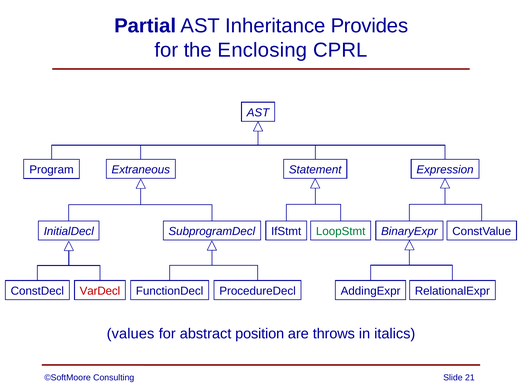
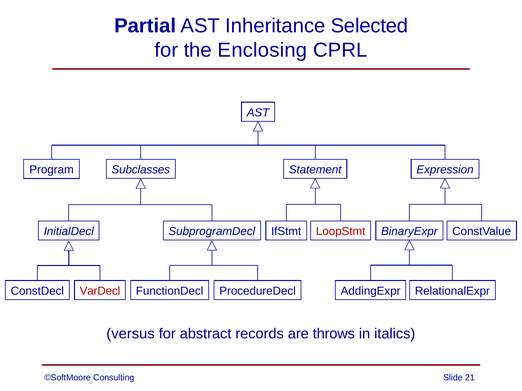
Provides: Provides -> Selected
Extraneous: Extraneous -> Subclasses
LoopStmt colour: green -> red
values: values -> versus
position: position -> records
